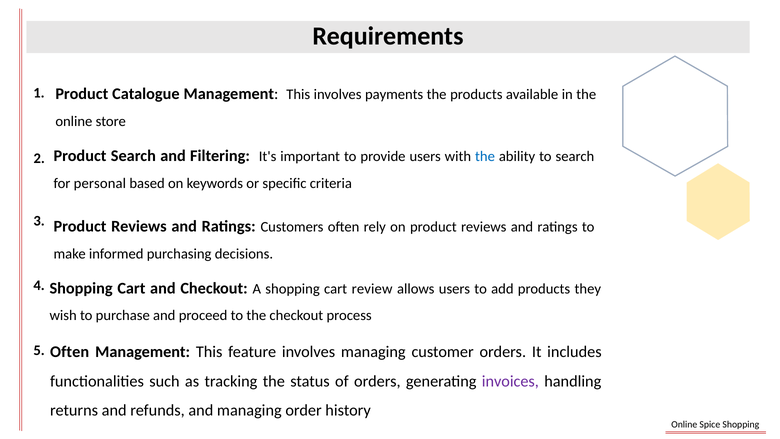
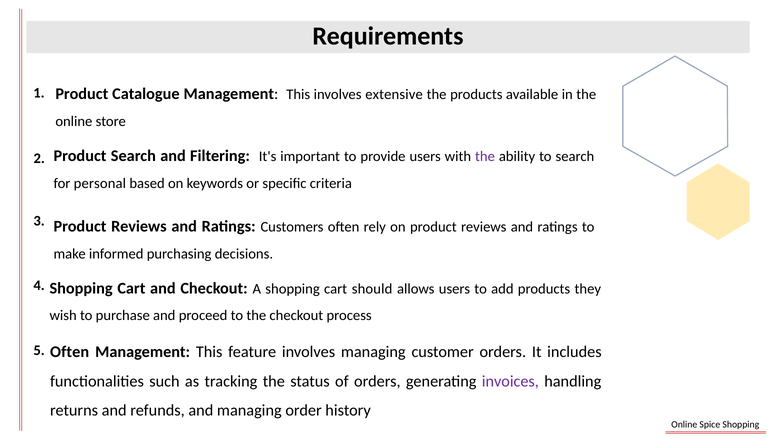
payments: payments -> extensive
the at (485, 156) colour: blue -> purple
review: review -> should
